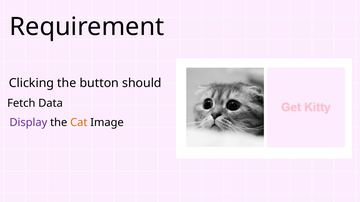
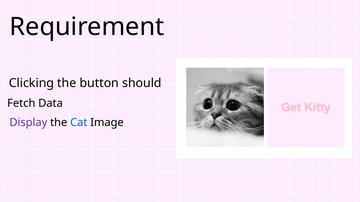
Cat colour: orange -> blue
